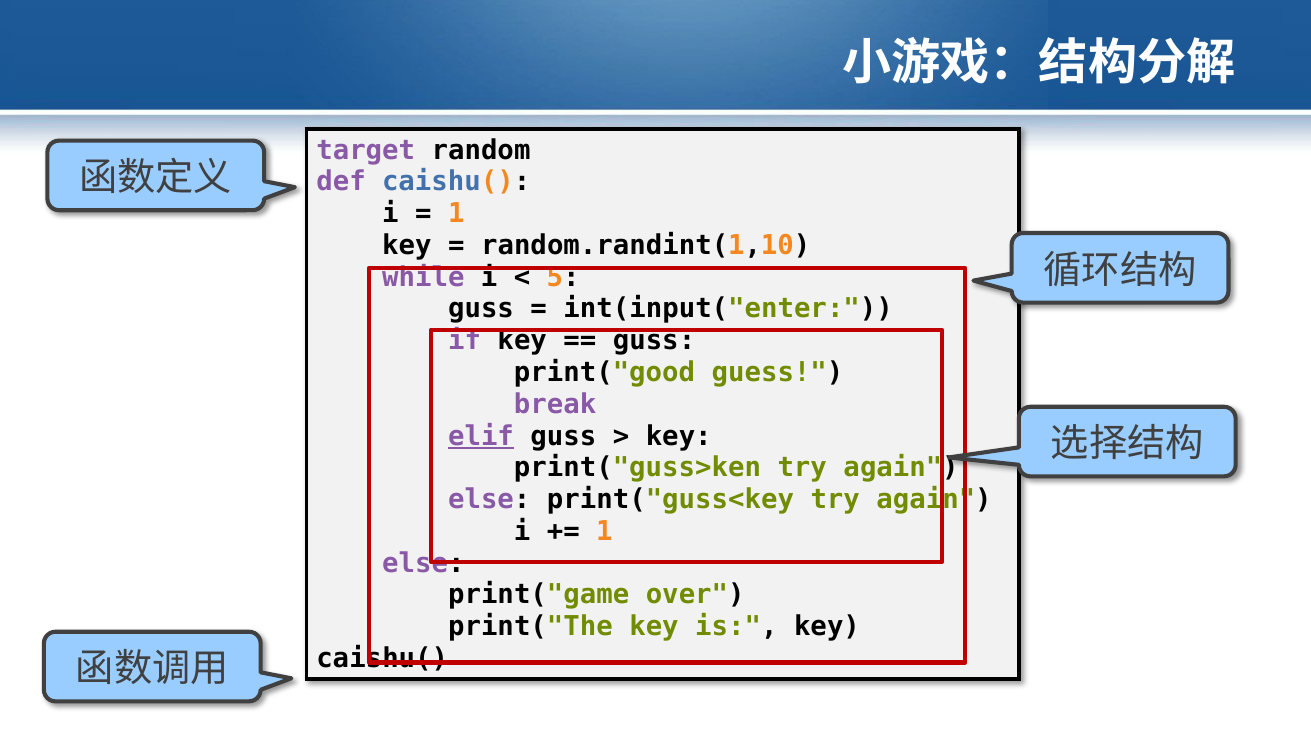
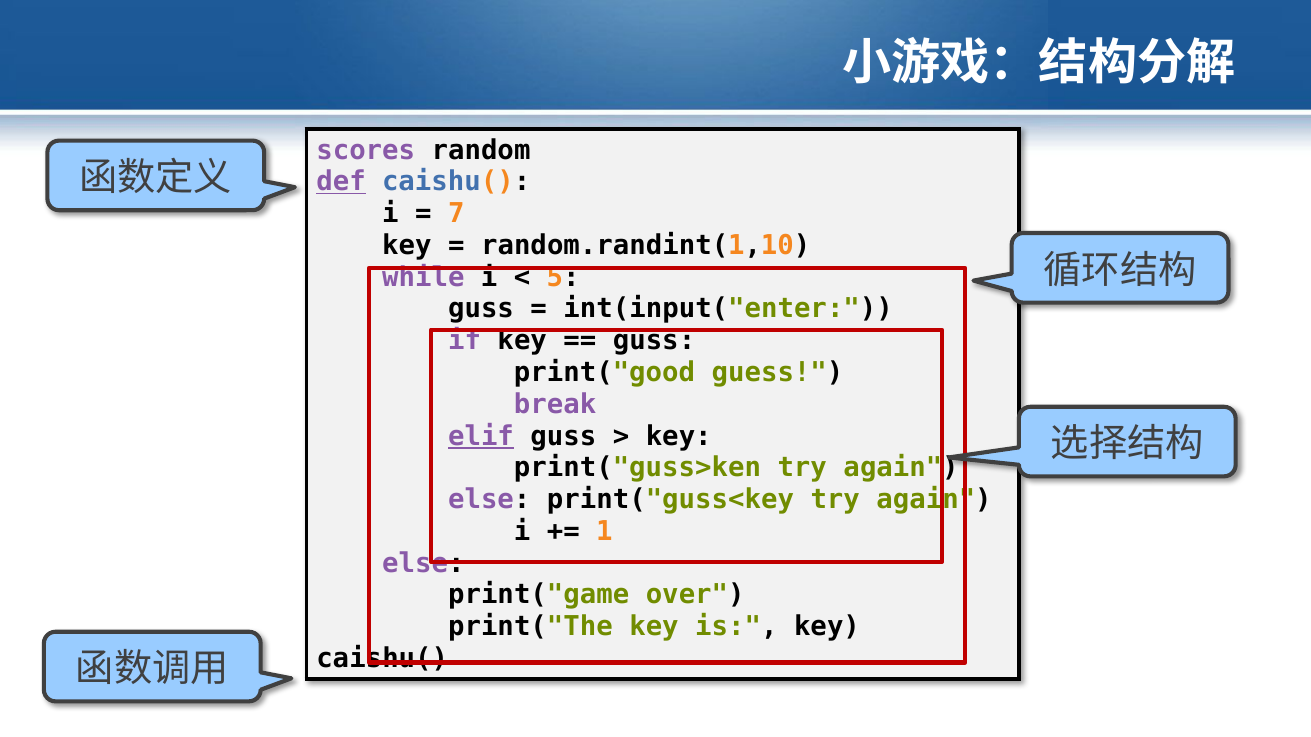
target: target -> scores
def underline: none -> present
1 at (456, 214): 1 -> 7
